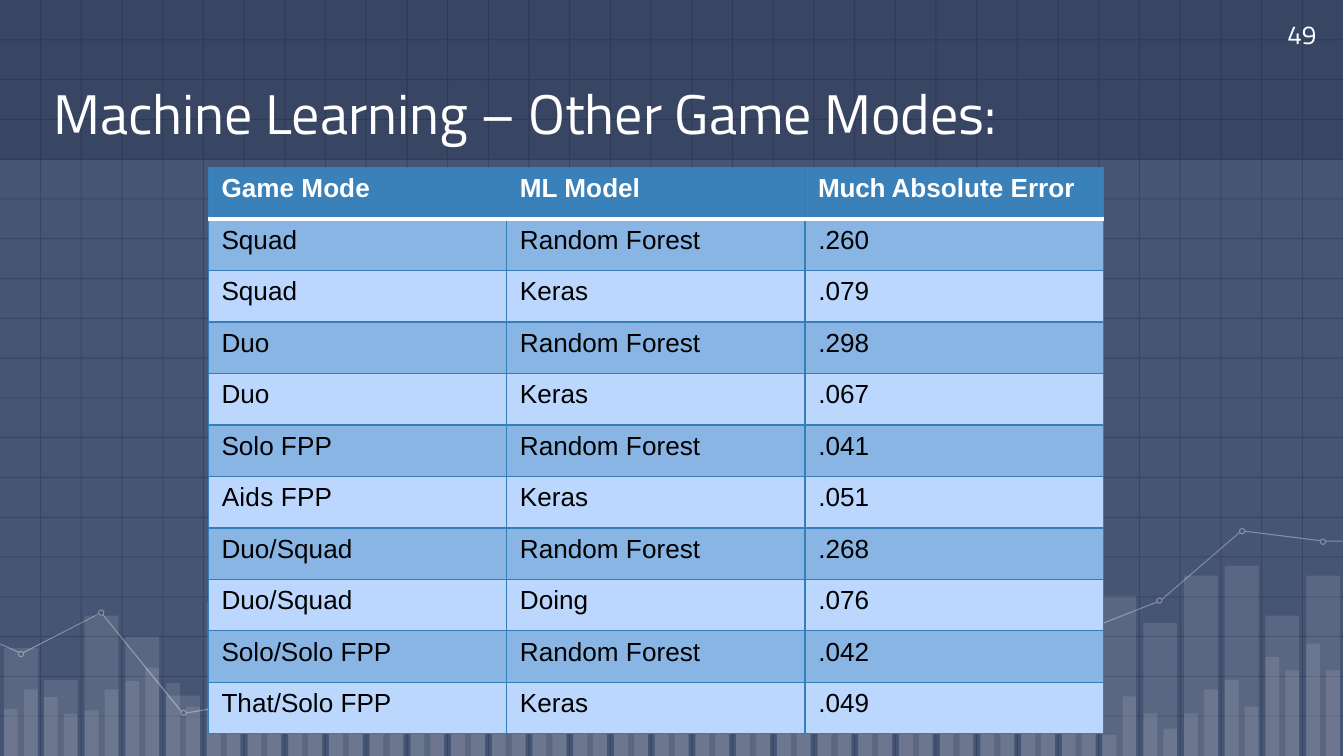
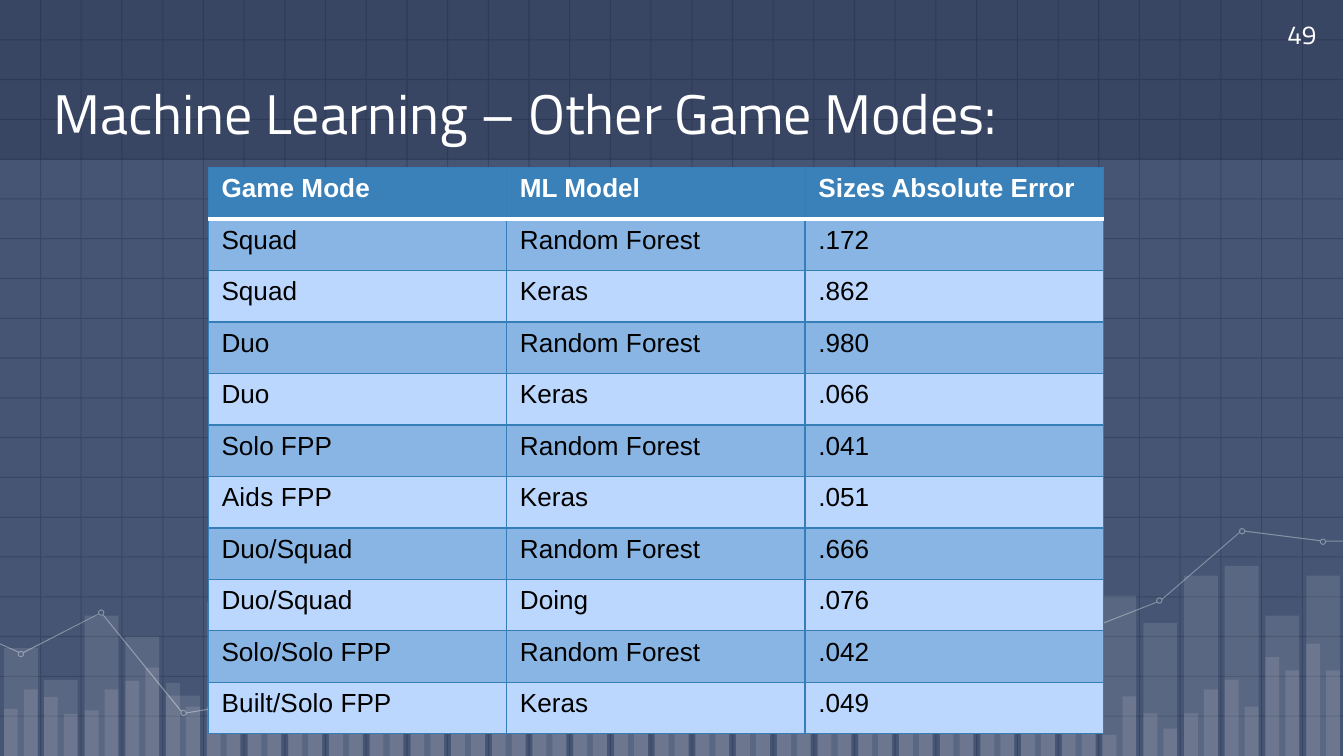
Much: Much -> Sizes
.260: .260 -> .172
.079: .079 -> .862
.298: .298 -> .980
.067: .067 -> .066
.268: .268 -> .666
That/Solo: That/Solo -> Built/Solo
